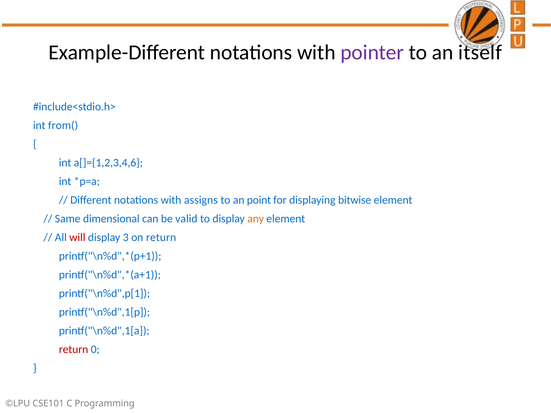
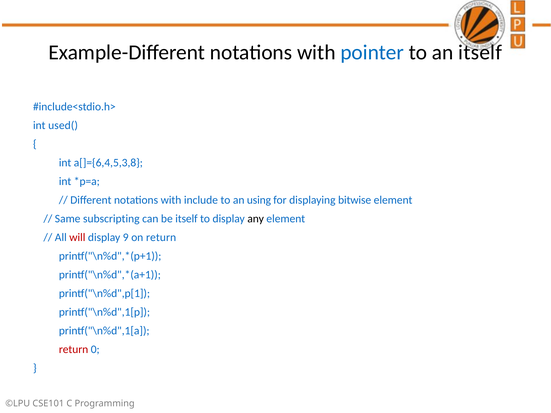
pointer colour: purple -> blue
from(: from( -> used(
a[]={1,2,3,4,6: a[]={1,2,3,4,6 -> a[]={6,4,5,3,8
assigns: assigns -> include
point: point -> using
dimensional: dimensional -> subscripting
be valid: valid -> itself
any colour: orange -> black
3: 3 -> 9
